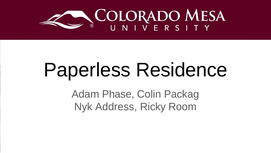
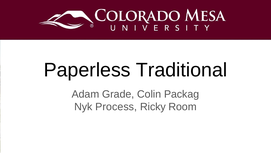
Residence: Residence -> Traditional
Phase: Phase -> Grade
Address: Address -> Process
